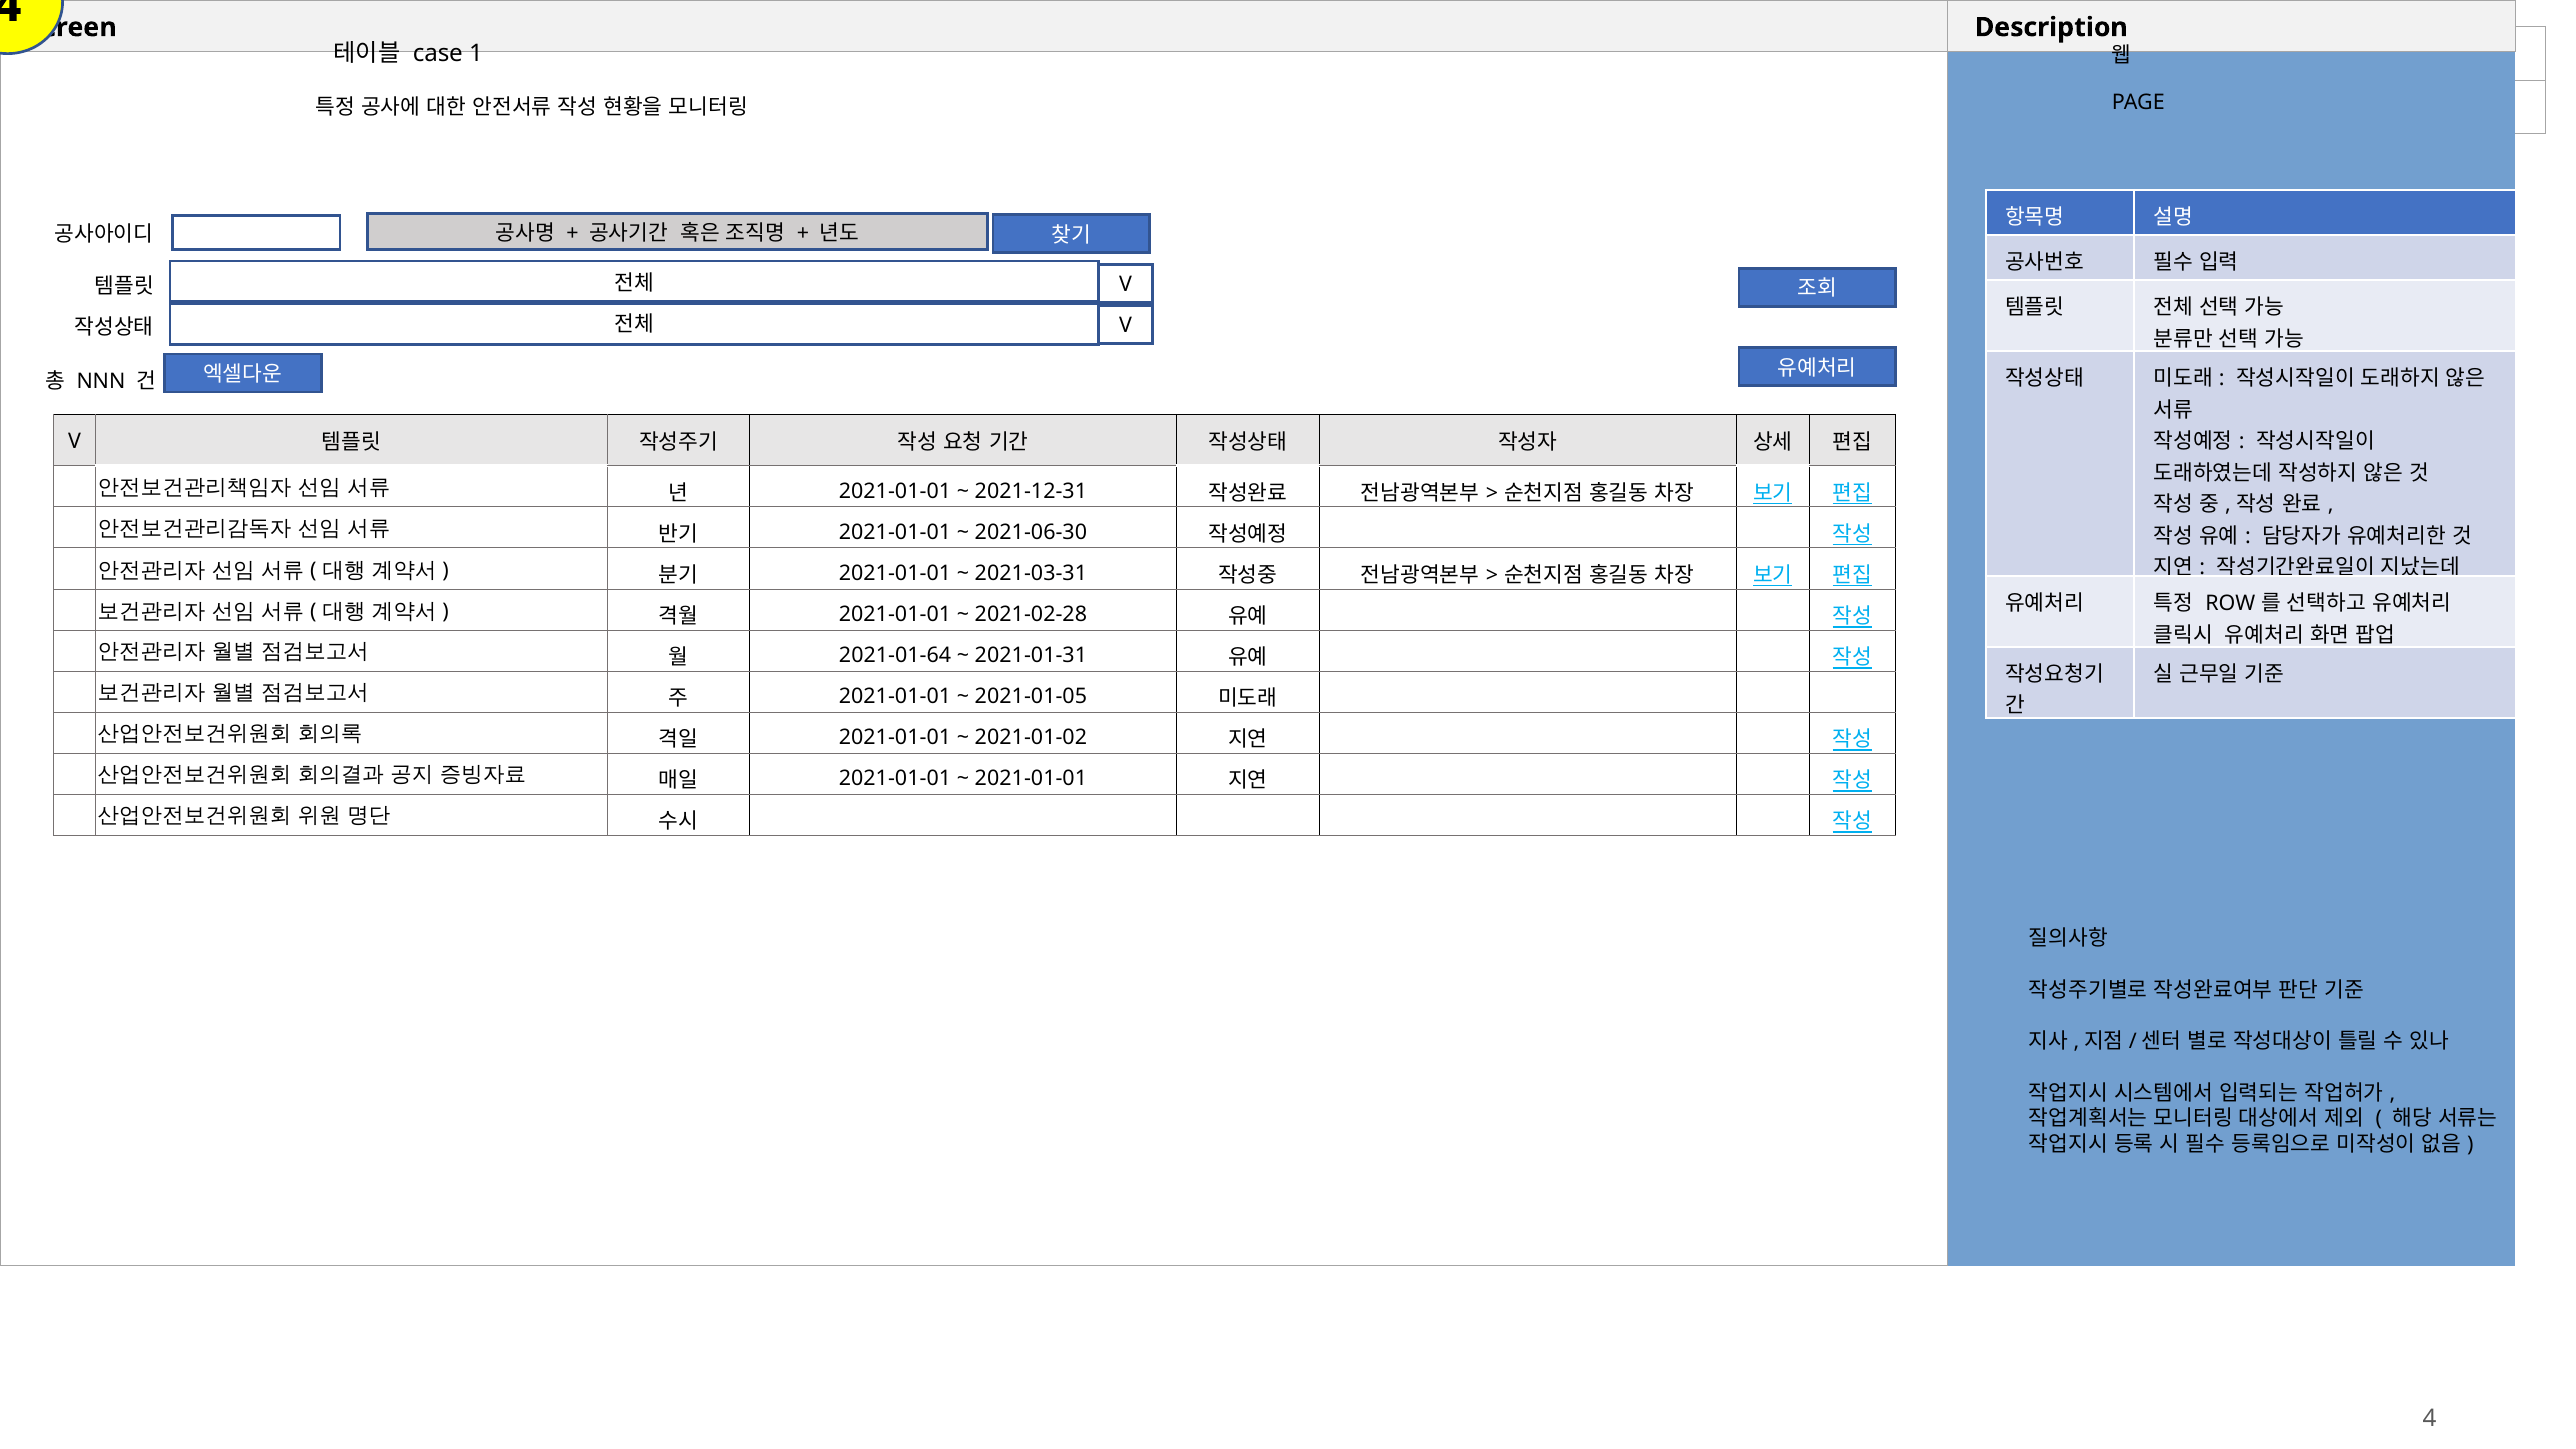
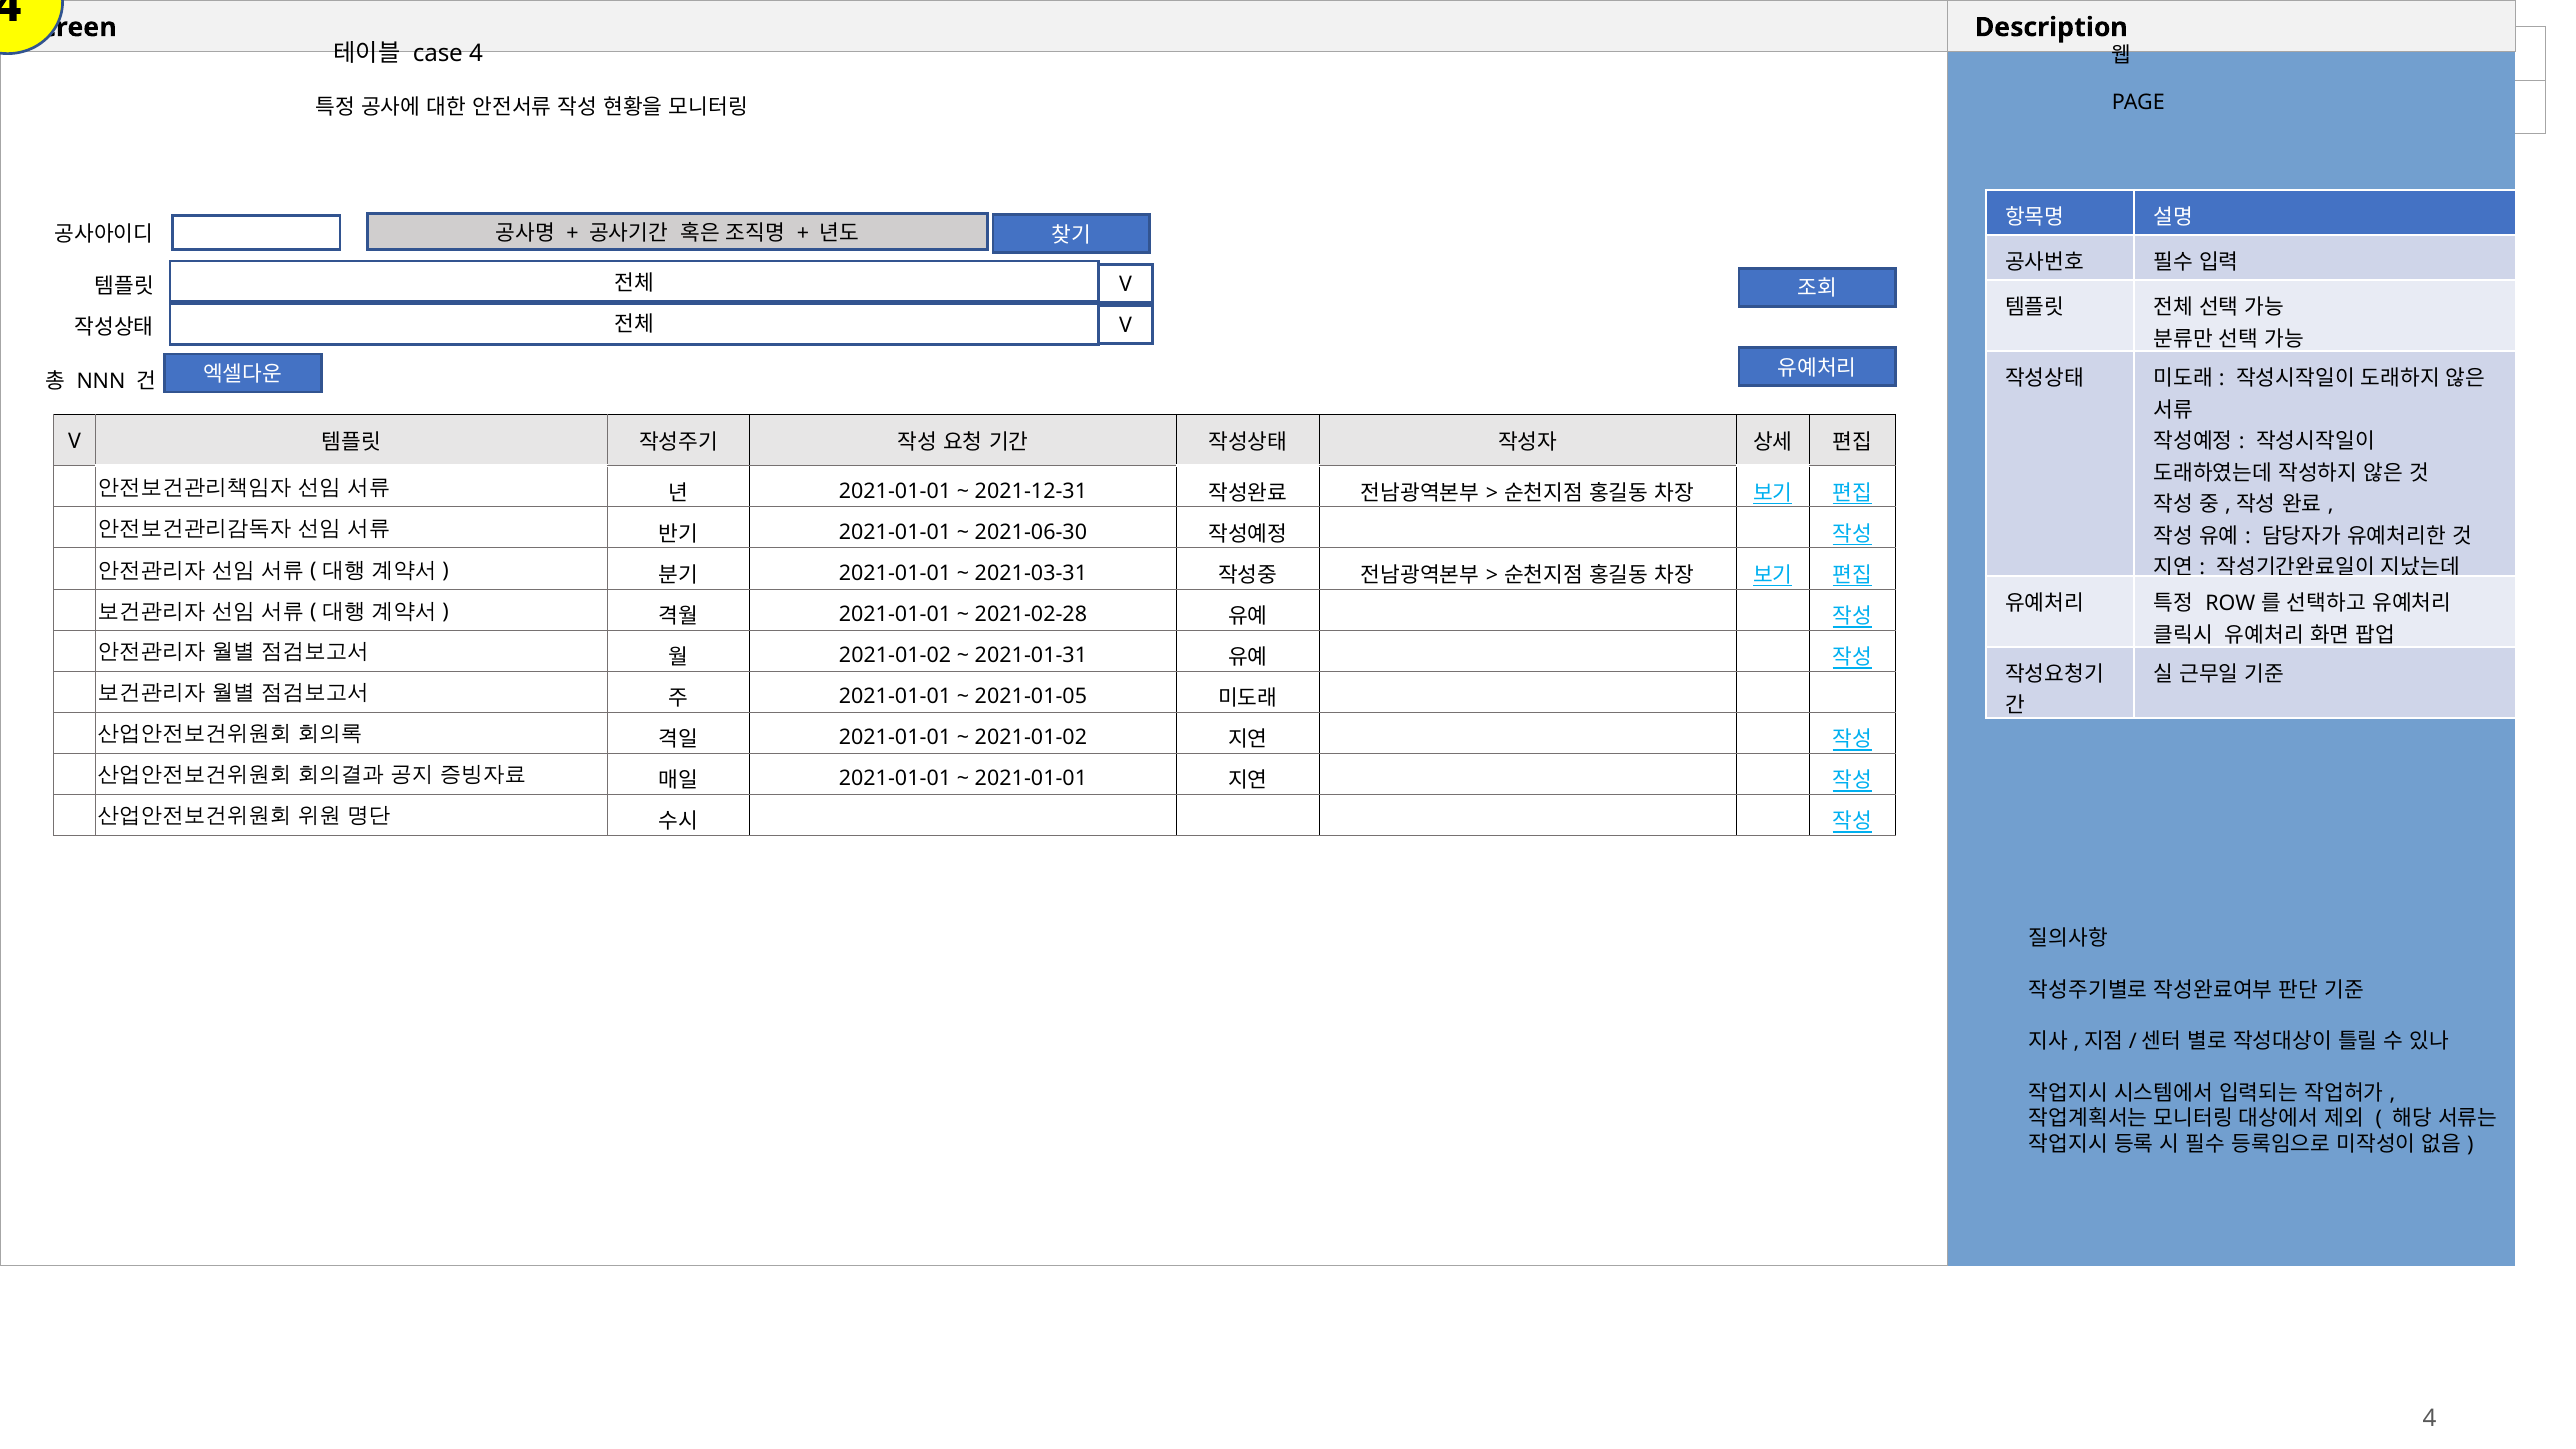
case 1: 1 -> 4
2021-01-64 at (895, 656): 2021-01-64 -> 2021-01-02
